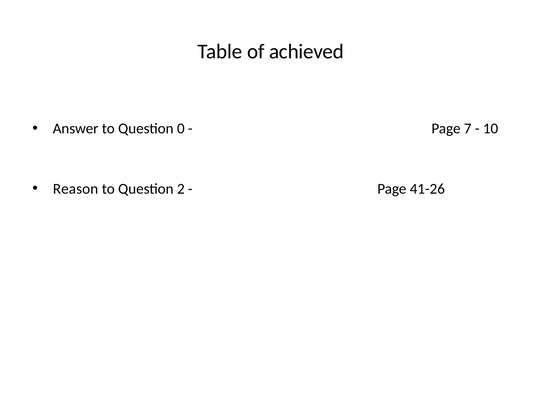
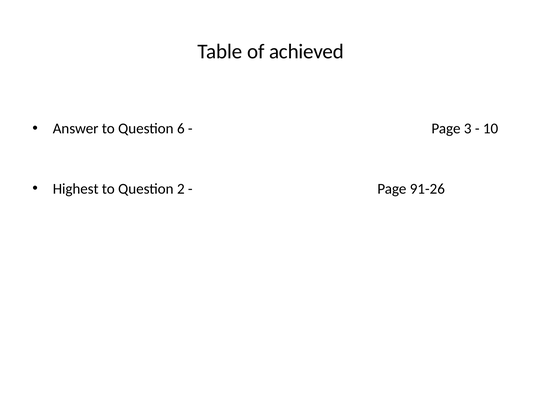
0: 0 -> 6
7: 7 -> 3
Reason: Reason -> Highest
41-26: 41-26 -> 91-26
